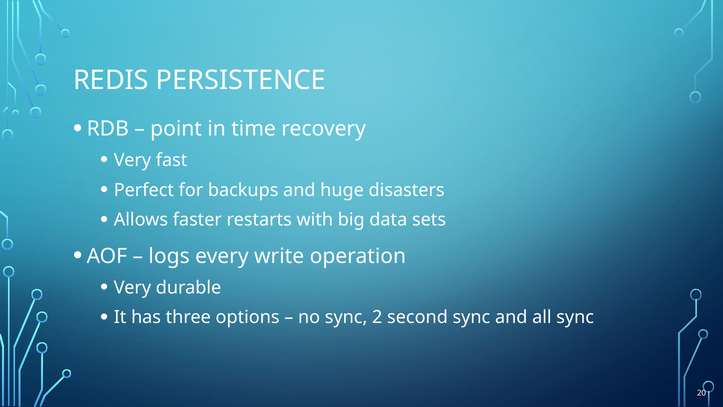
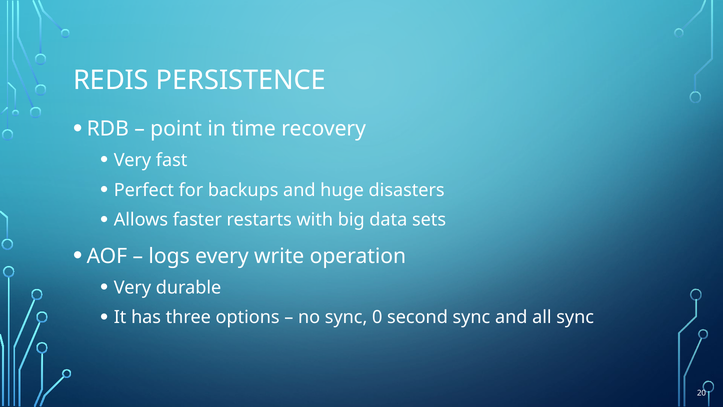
2: 2 -> 0
